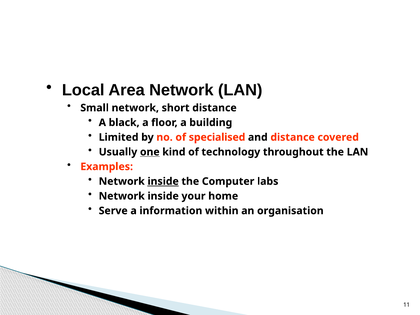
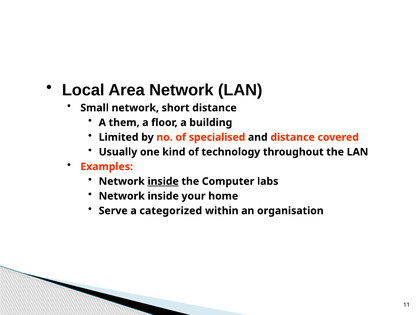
black: black -> them
one underline: present -> none
information: information -> categorized
